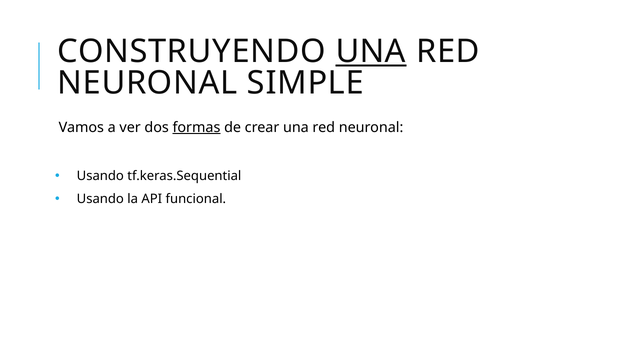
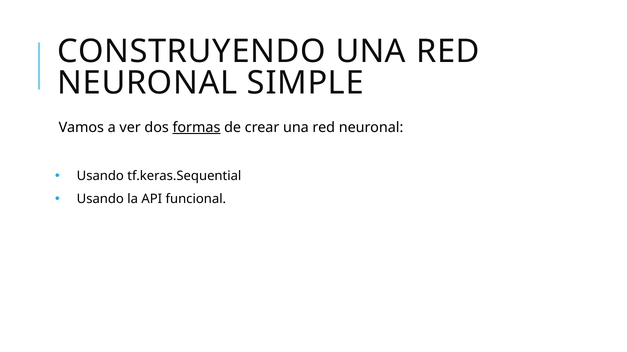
UNA at (371, 52) underline: present -> none
